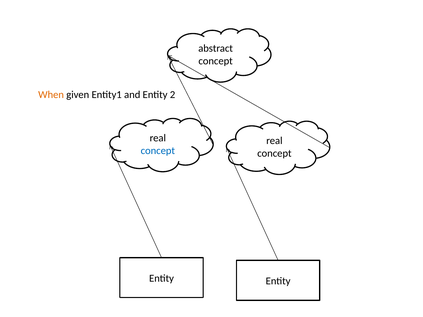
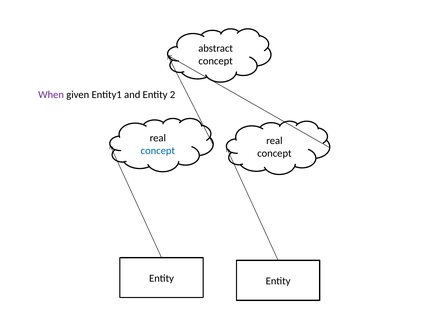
When colour: orange -> purple
